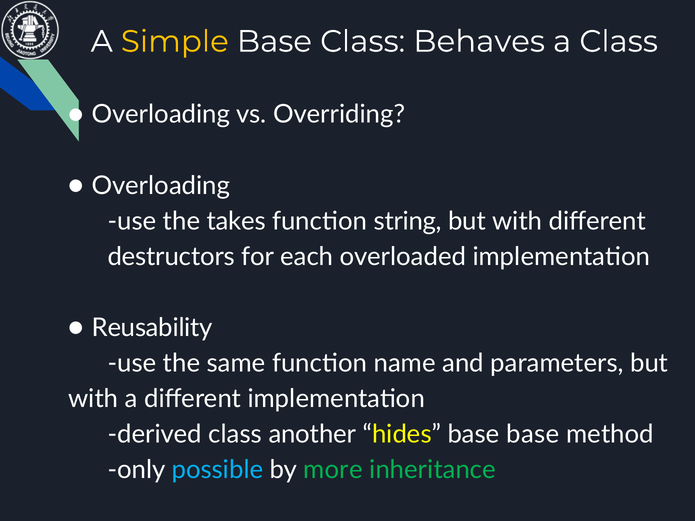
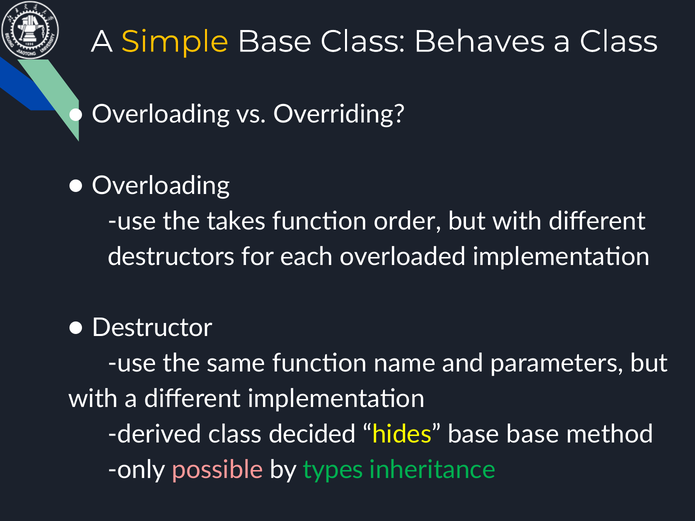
string: string -> order
Reusability: Reusability -> Destructor
another: another -> decided
possible colour: light blue -> pink
more: more -> types
